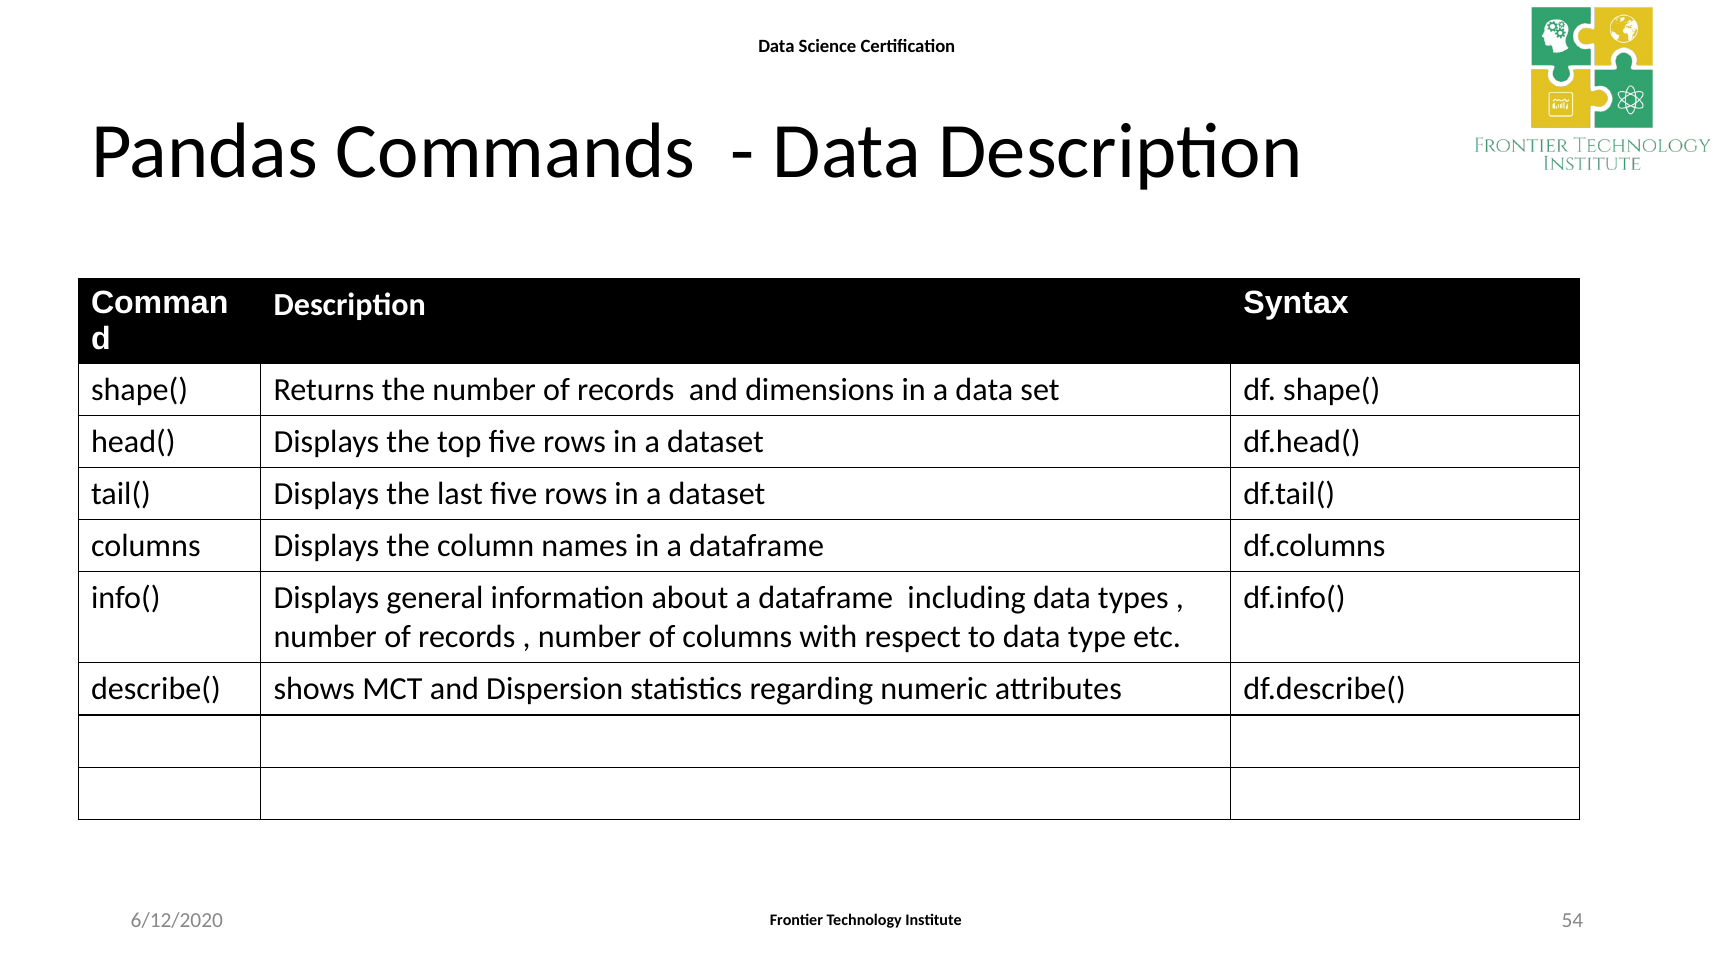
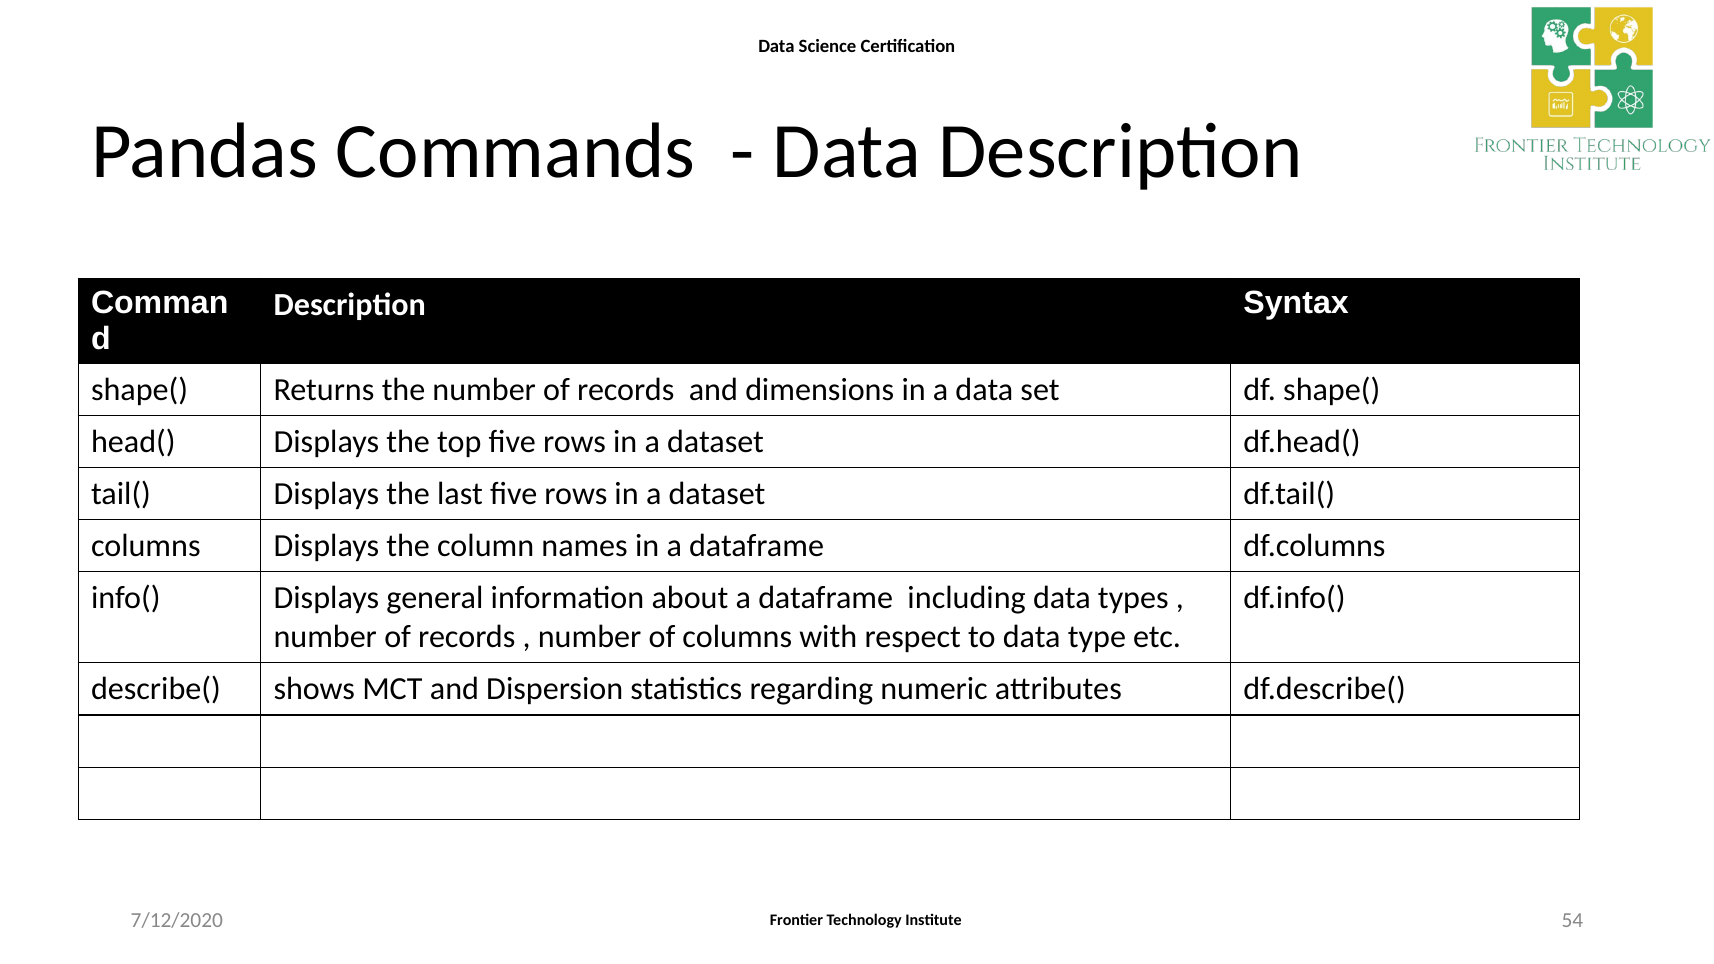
6/12/2020: 6/12/2020 -> 7/12/2020
